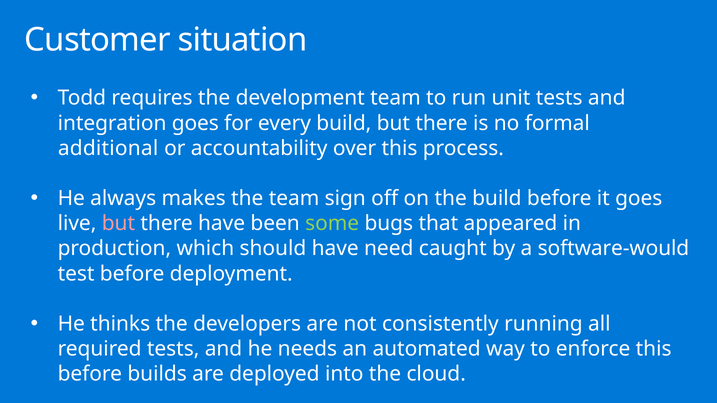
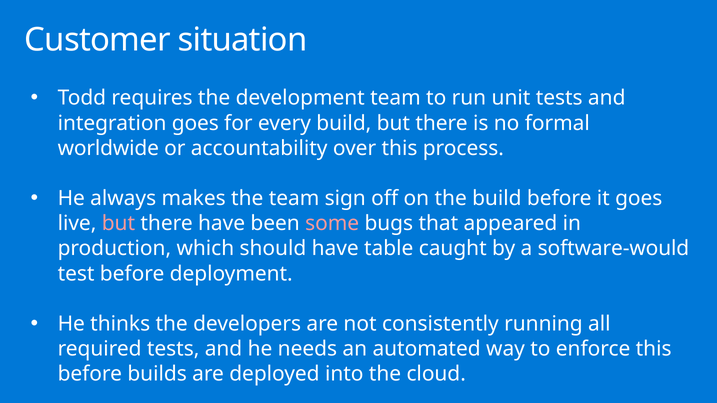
additional: additional -> worldwide
some colour: light green -> pink
need: need -> table
